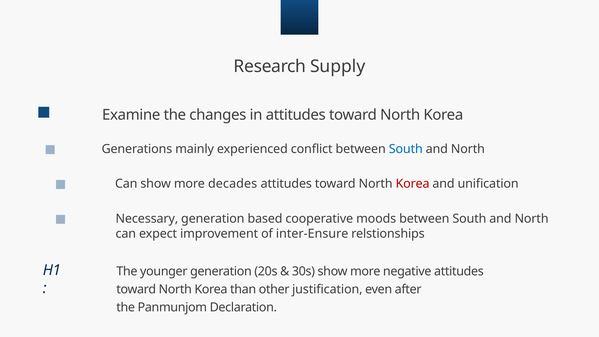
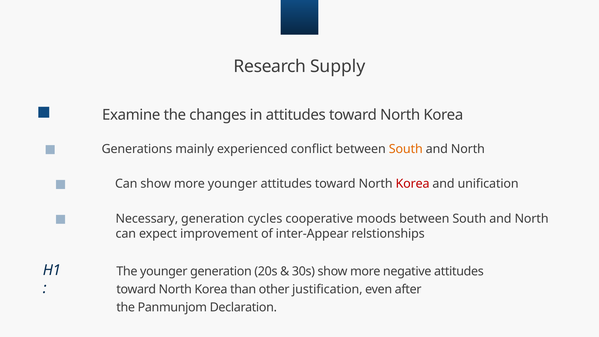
South at (406, 149) colour: blue -> orange
more decades: decades -> younger
based: based -> cycles
inter-Ensure: inter-Ensure -> inter-Appear
